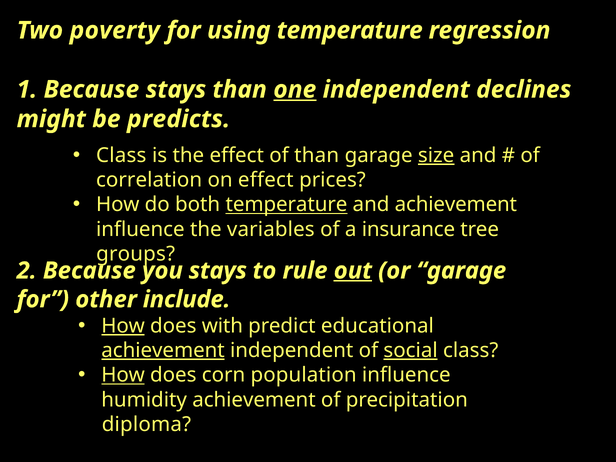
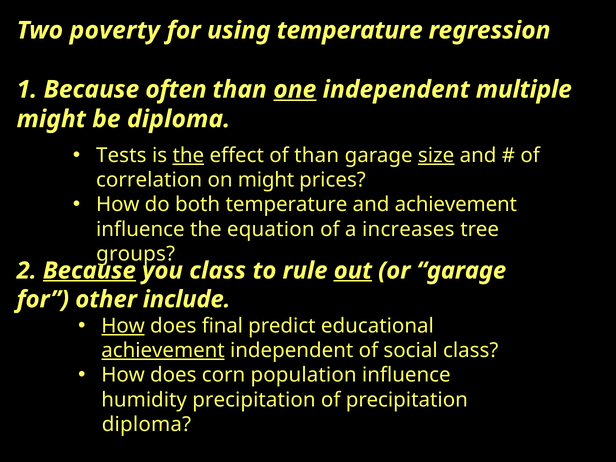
Because stays: stays -> often
declines: declines -> multiple
be predicts: predicts -> diploma
Class at (121, 155): Class -> Tests
the at (188, 155) underline: none -> present
on effect: effect -> might
temperature at (286, 205) underline: present -> none
variables: variables -> equation
insurance: insurance -> increases
Because at (89, 271) underline: none -> present
you stays: stays -> class
with: with -> final
social underline: present -> none
How at (123, 375) underline: present -> none
humidity achievement: achievement -> precipitation
